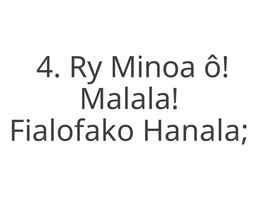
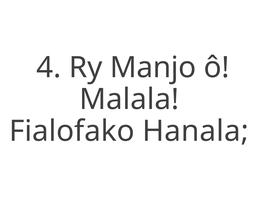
Minoa: Minoa -> Manjo
